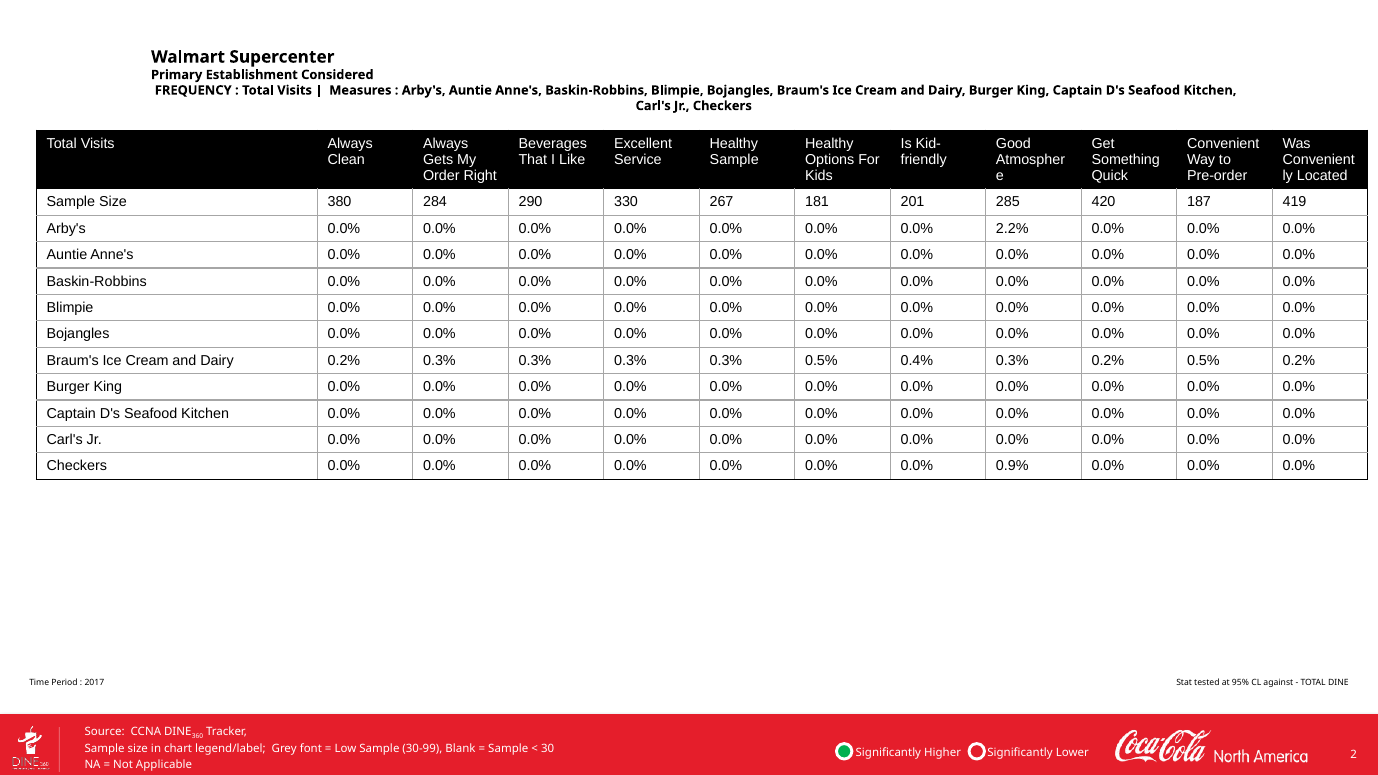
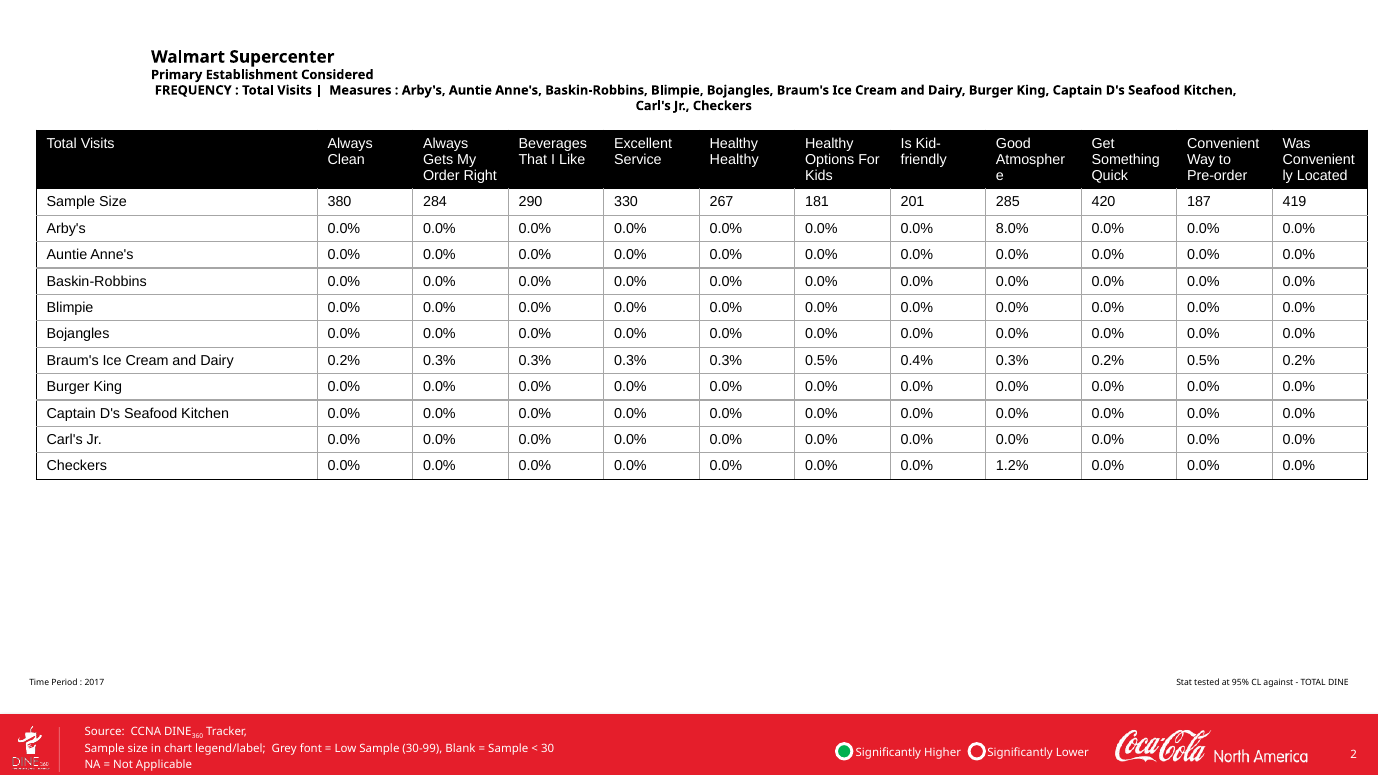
Sample at (734, 160): Sample -> Healthy
2.2%: 2.2% -> 8.0%
0.9%: 0.9% -> 1.2%
